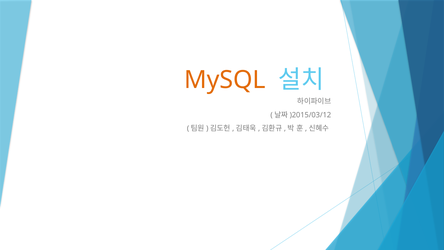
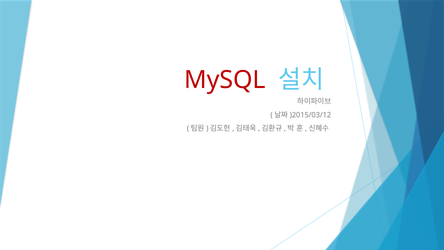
MySQL colour: orange -> red
